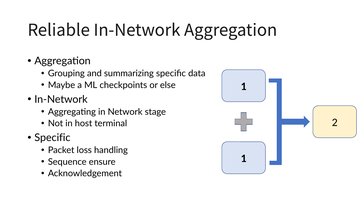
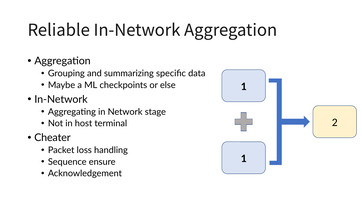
Specific at (52, 138): Specific -> Cheater
